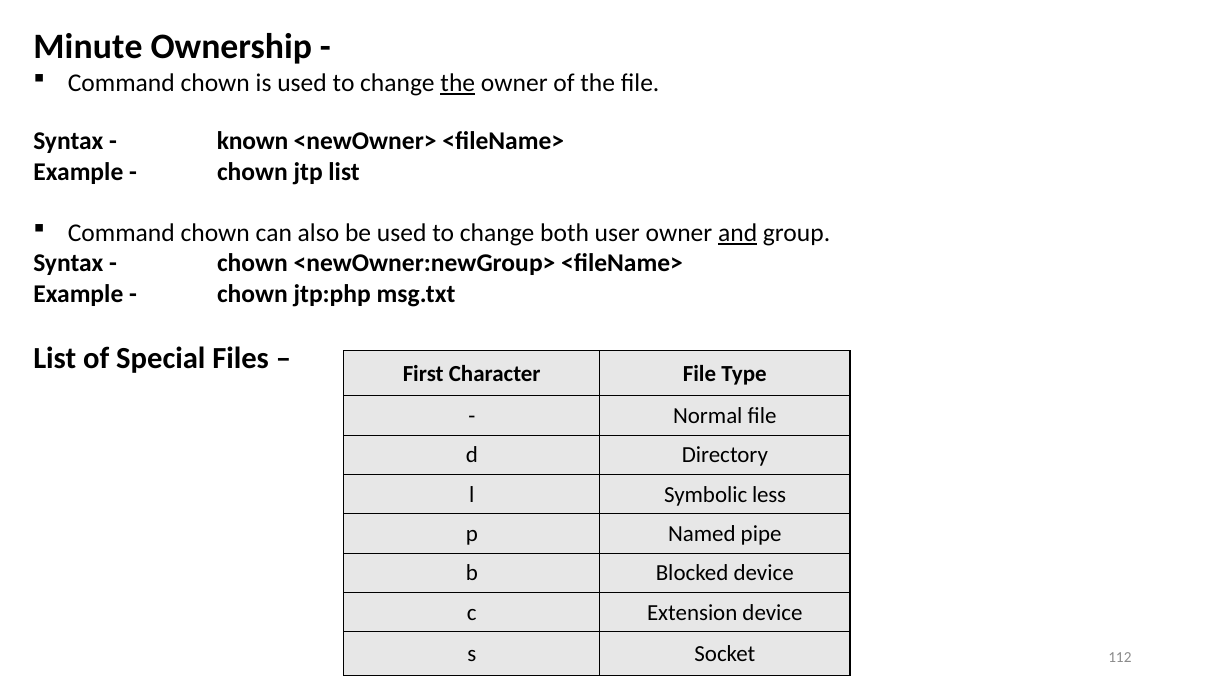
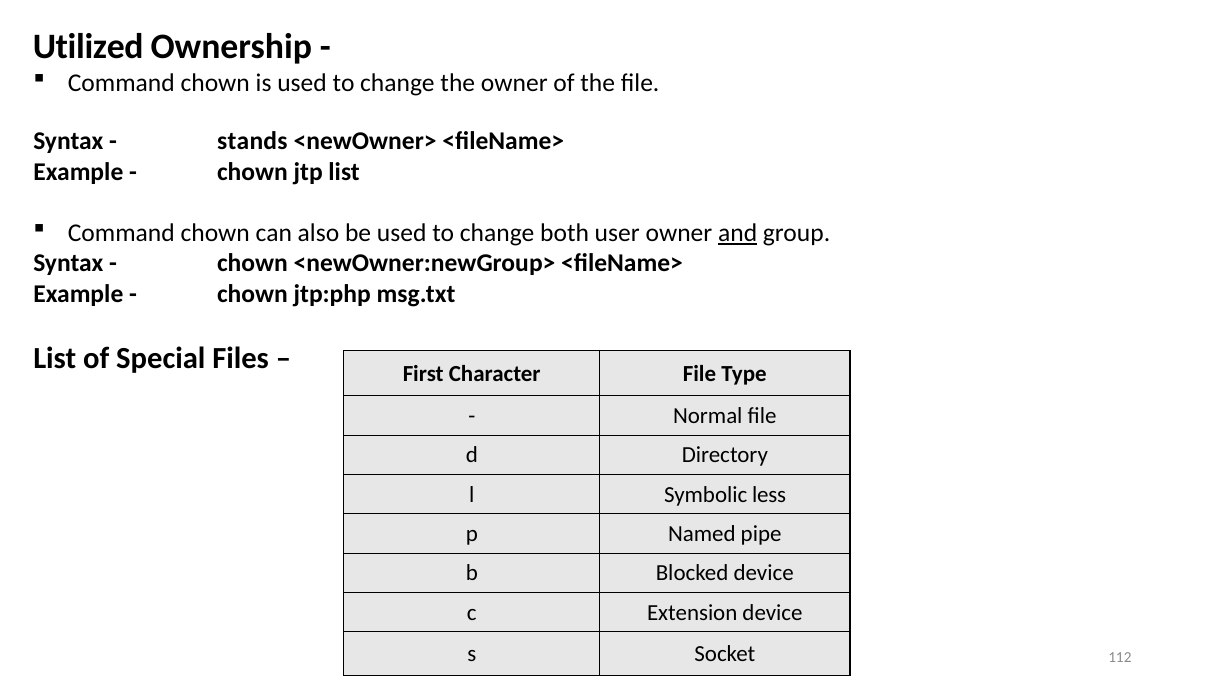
Minute: Minute -> Utilized
the at (458, 83) underline: present -> none
known: known -> stands
